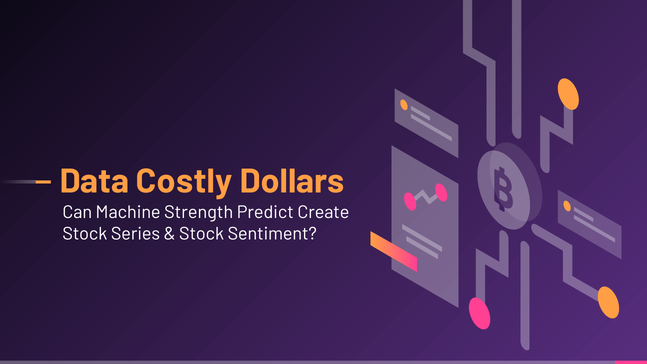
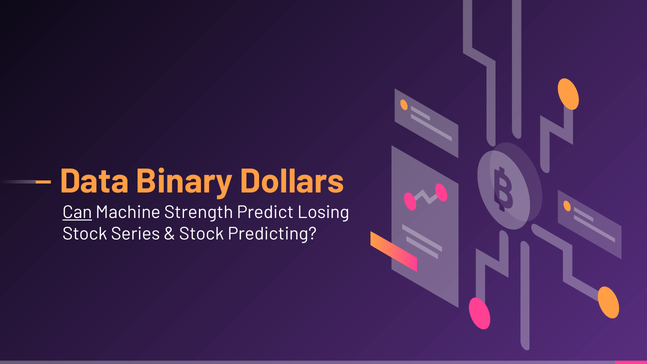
Costly: Costly -> Binary
Can underline: none -> present
Create: Create -> Losing
Sentiment: Sentiment -> Predicting
